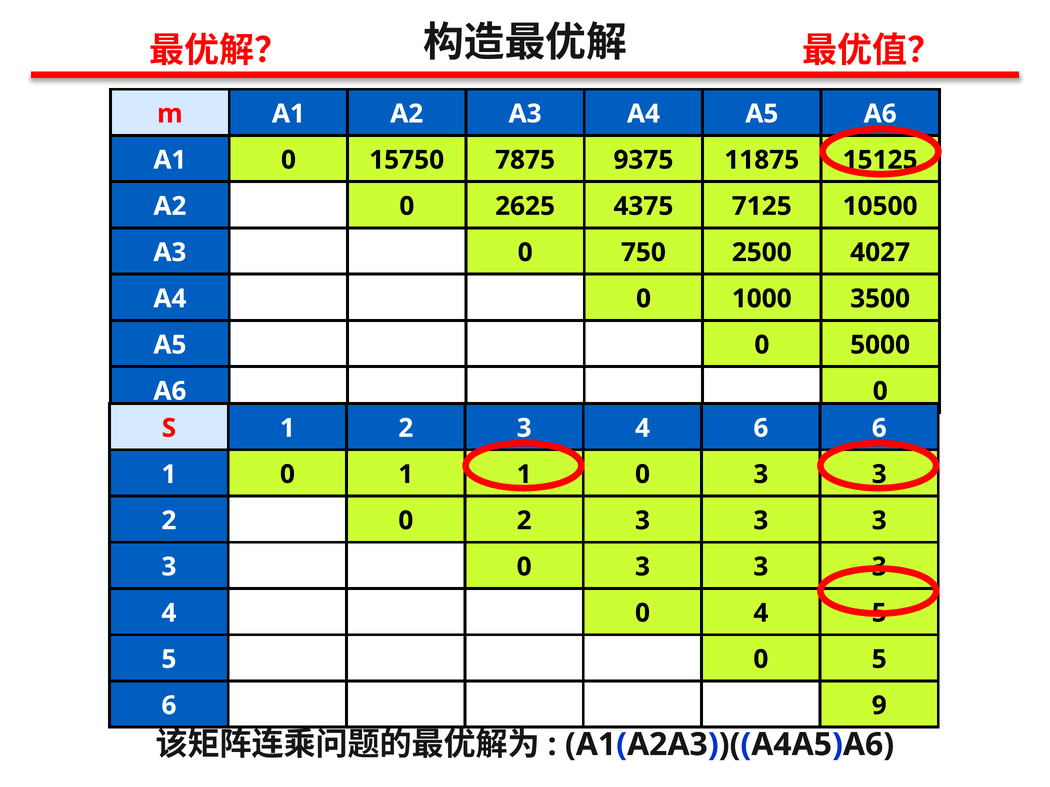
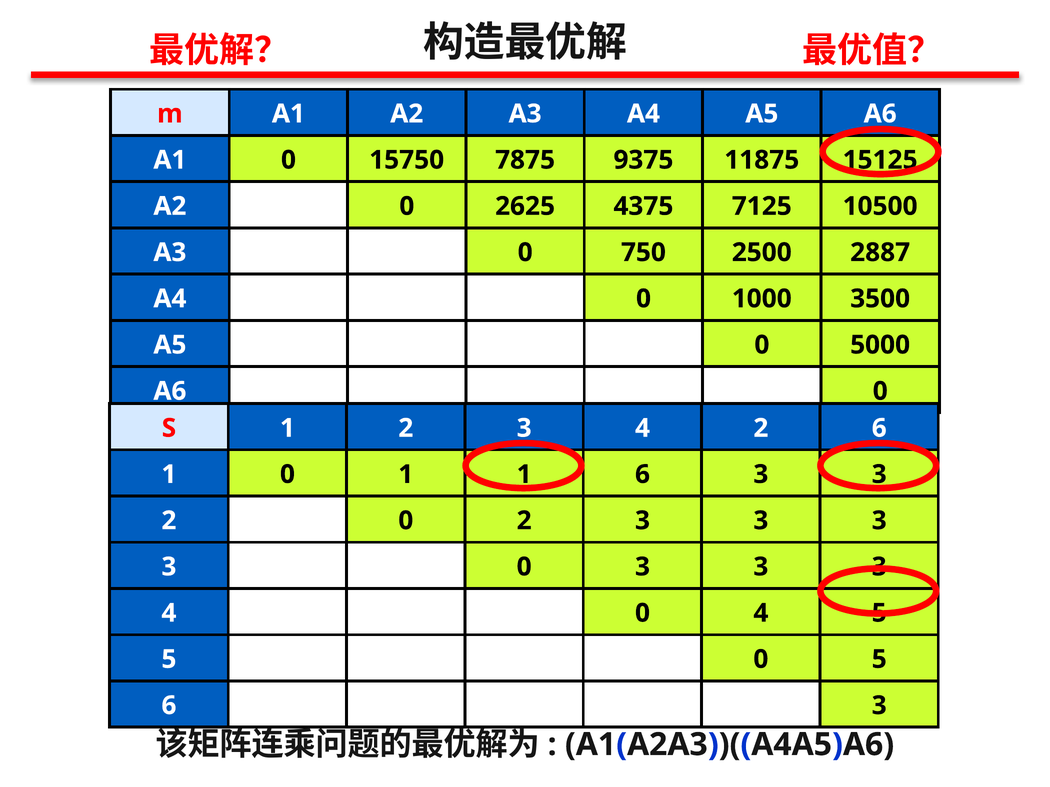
4027: 4027 -> 2887
4 6: 6 -> 2
0 at (643, 475): 0 -> 6
9 at (879, 706): 9 -> 3
